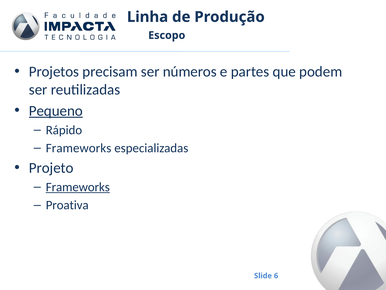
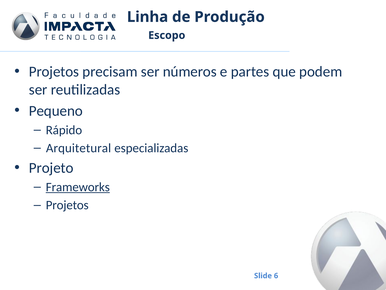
Pequeno underline: present -> none
Frameworks at (79, 148): Frameworks -> Arquitetural
Proativa at (67, 205): Proativa -> Projetos
